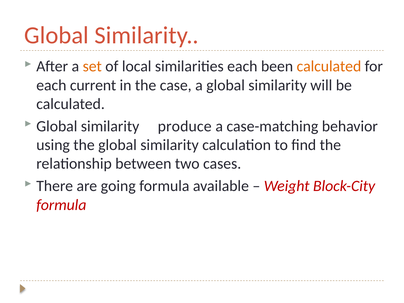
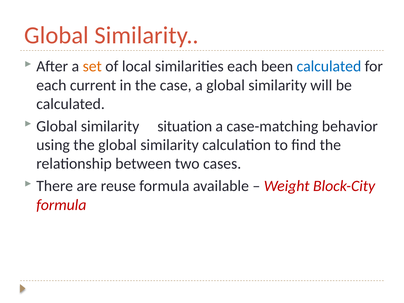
calculated at (329, 66) colour: orange -> blue
produce: produce -> situation
going: going -> reuse
